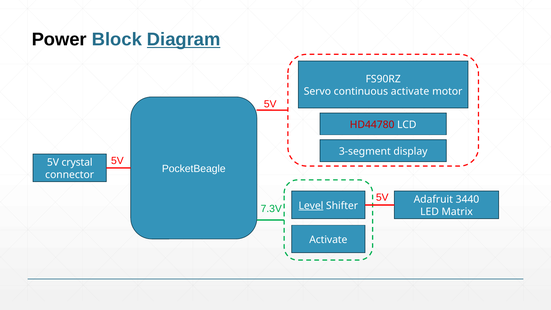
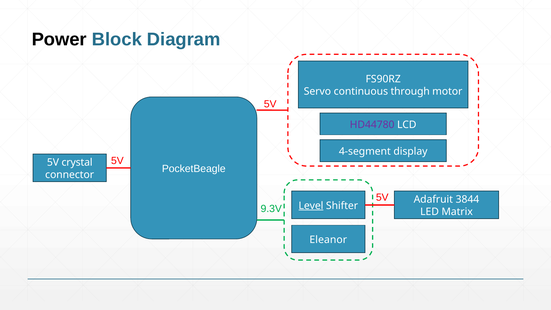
Diagram underline: present -> none
continuous activate: activate -> through
HD44780 colour: red -> purple
3-segment: 3-segment -> 4-segment
3440: 3440 -> 3844
7.3V: 7.3V -> 9.3V
Activate at (328, 240): Activate -> Eleanor
